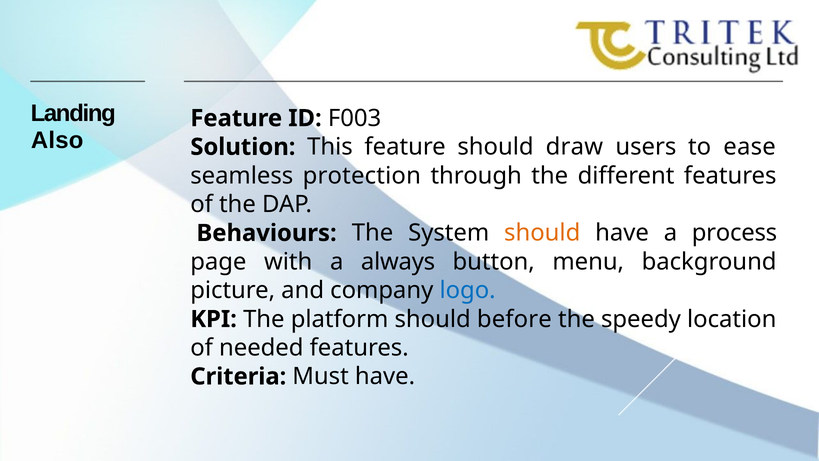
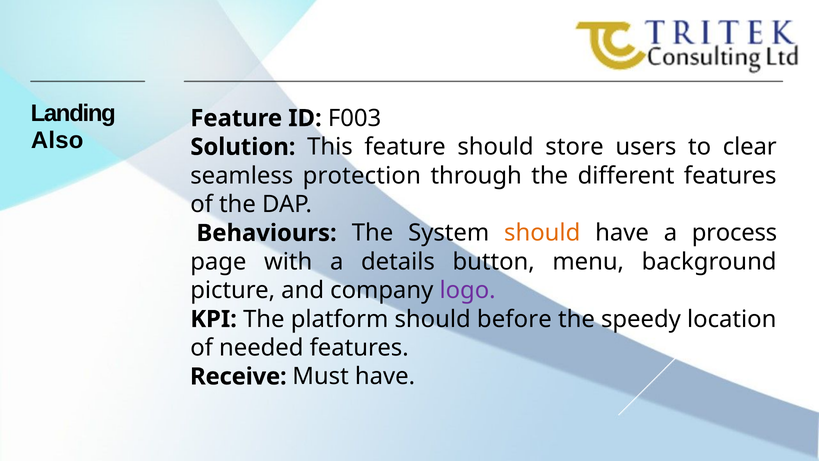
draw: draw -> store
ease: ease -> clear
always: always -> details
logo colour: blue -> purple
Criteria: Criteria -> Receive
